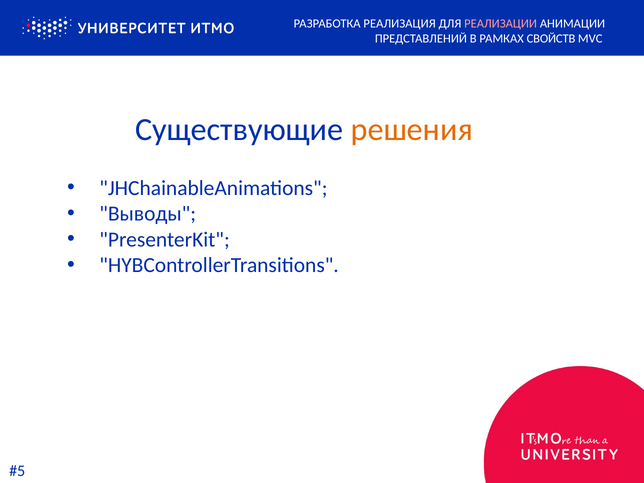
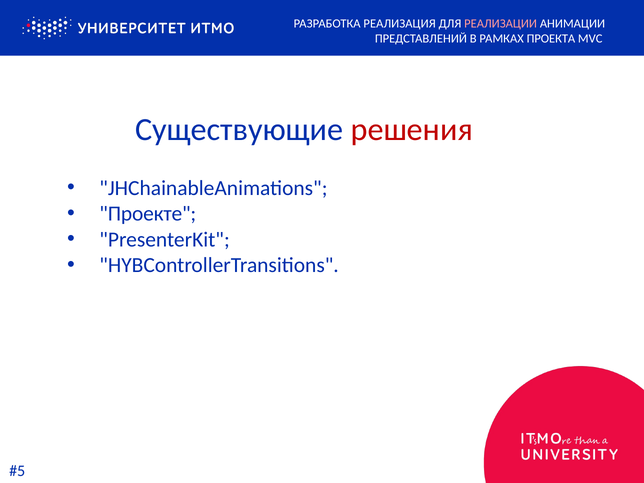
СВОЙСТВ: СВОЙСТВ -> ПРОЕКТА
решения colour: orange -> red
Выводы: Выводы -> Проекте
